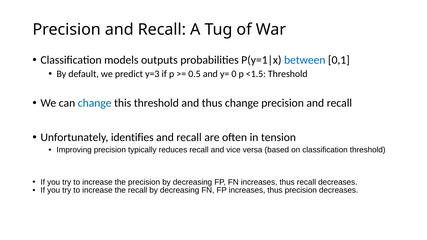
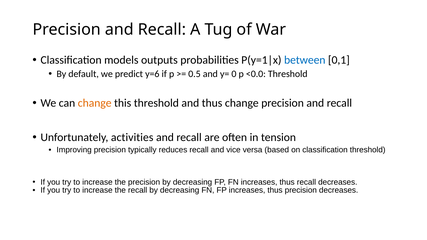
y=3: y=3 -> y=6
<1.5: <1.5 -> <0.0
change at (95, 103) colour: blue -> orange
identifies: identifies -> activities
